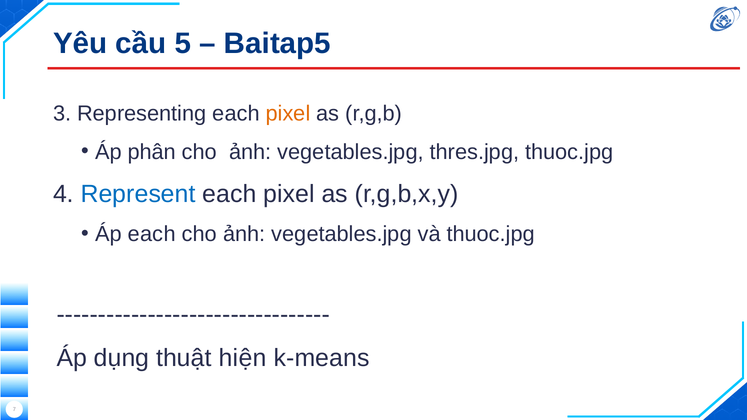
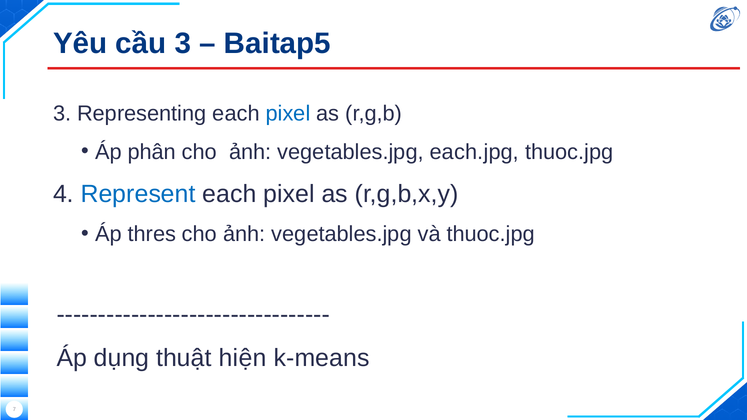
cầu 5: 5 -> 3
pixel at (288, 113) colour: orange -> blue
thres.jpg: thres.jpg -> each.jpg
Áp each: each -> thres
